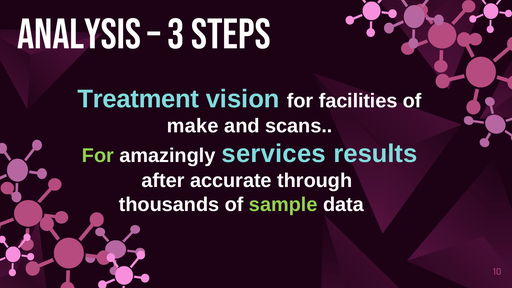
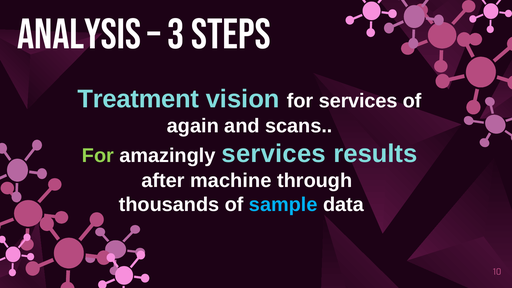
for facilities: facilities -> services
make: make -> again
accurate: accurate -> machine
sample colour: light green -> light blue
